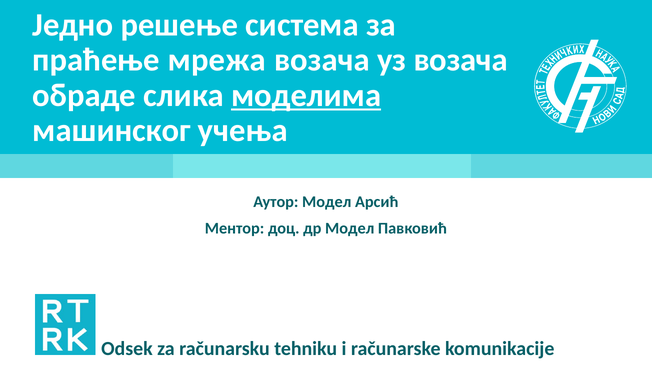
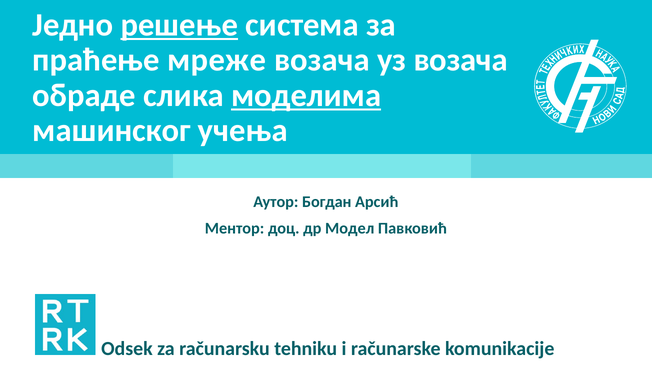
решење underline: none -> present
мрежа: мрежа -> мреже
Аутор Модел: Модел -> Богдан
